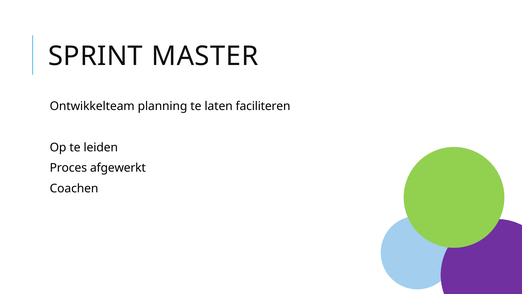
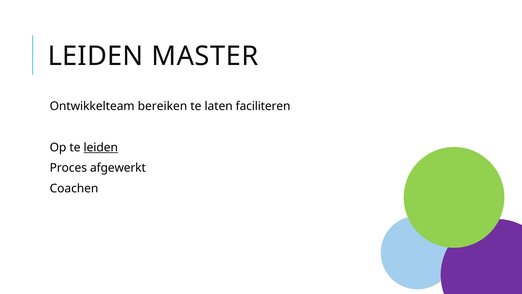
SPRINT at (95, 56): SPRINT -> LEIDEN
planning: planning -> bereiken
leiden at (101, 147) underline: none -> present
